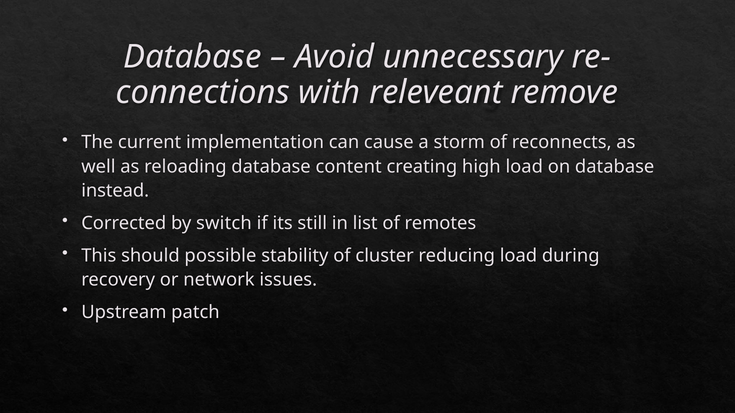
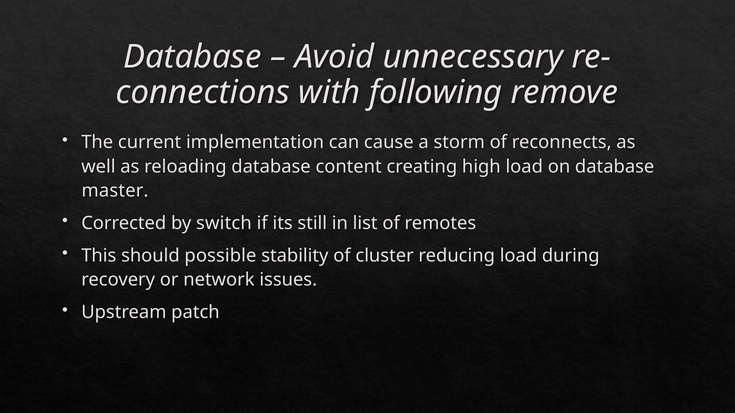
releveant: releveant -> following
instead: instead -> master
